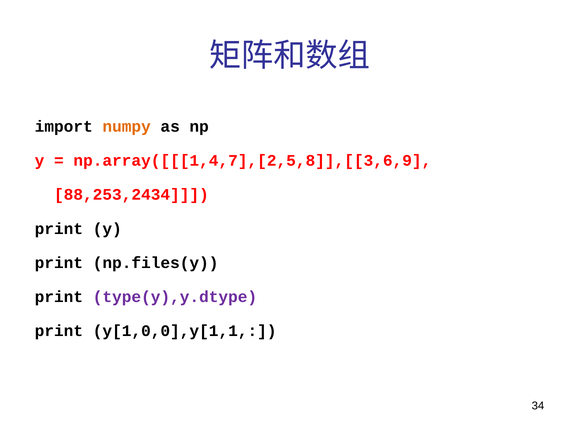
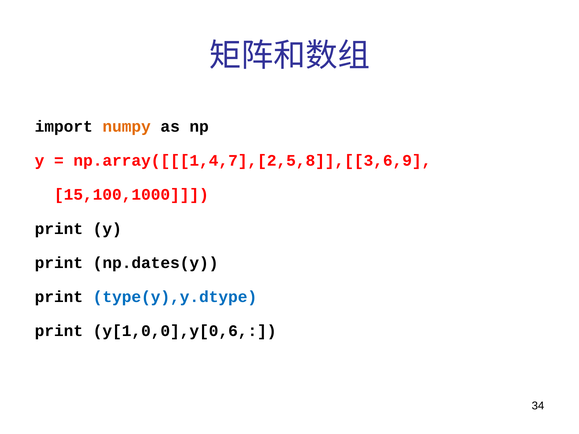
88,253,2434: 88,253,2434 -> 15,100,1000
np.files(y: np.files(y -> np.dates(y
type(y),y.dtype colour: purple -> blue
y[1,0,0],y[1,1: y[1,0,0],y[1,1 -> y[1,0,0],y[0,6
